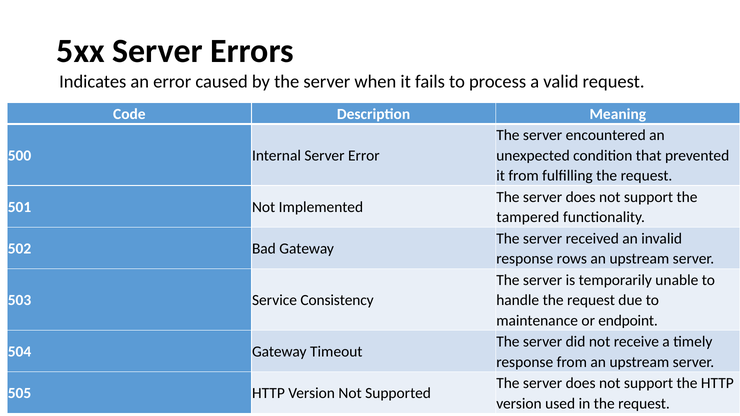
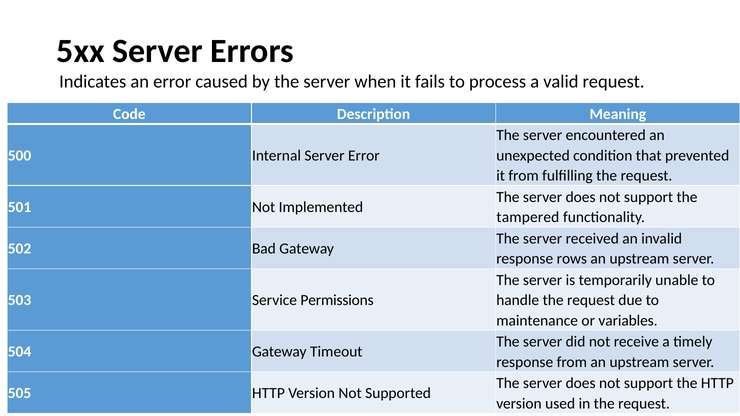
Consistency: Consistency -> Permissions
endpoint: endpoint -> variables
